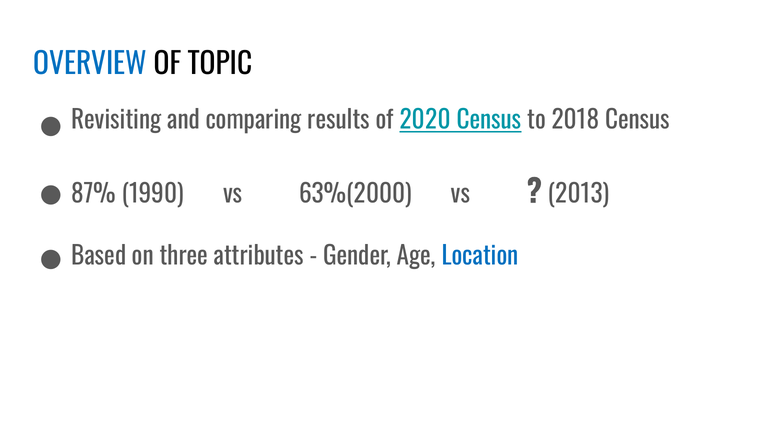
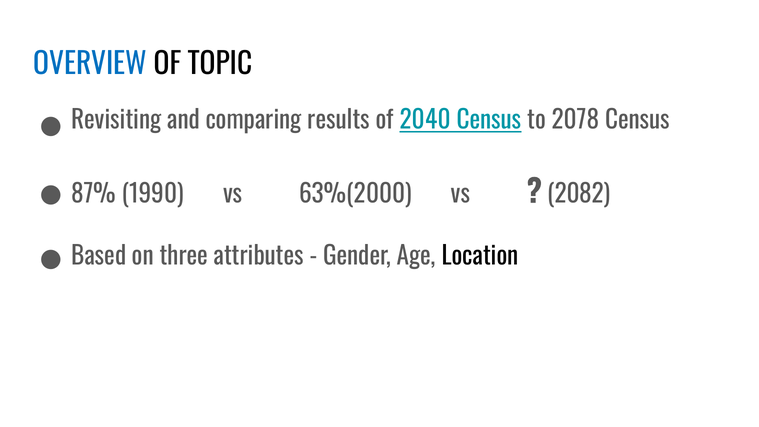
2020: 2020 -> 2040
2018: 2018 -> 2078
2013: 2013 -> 2082
Location colour: blue -> black
